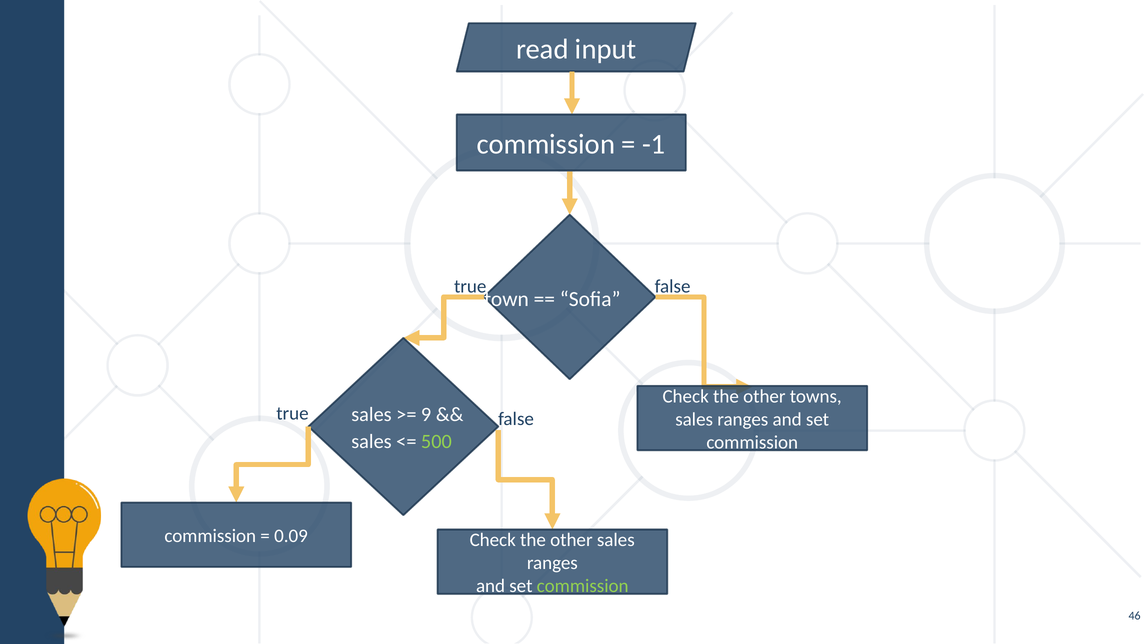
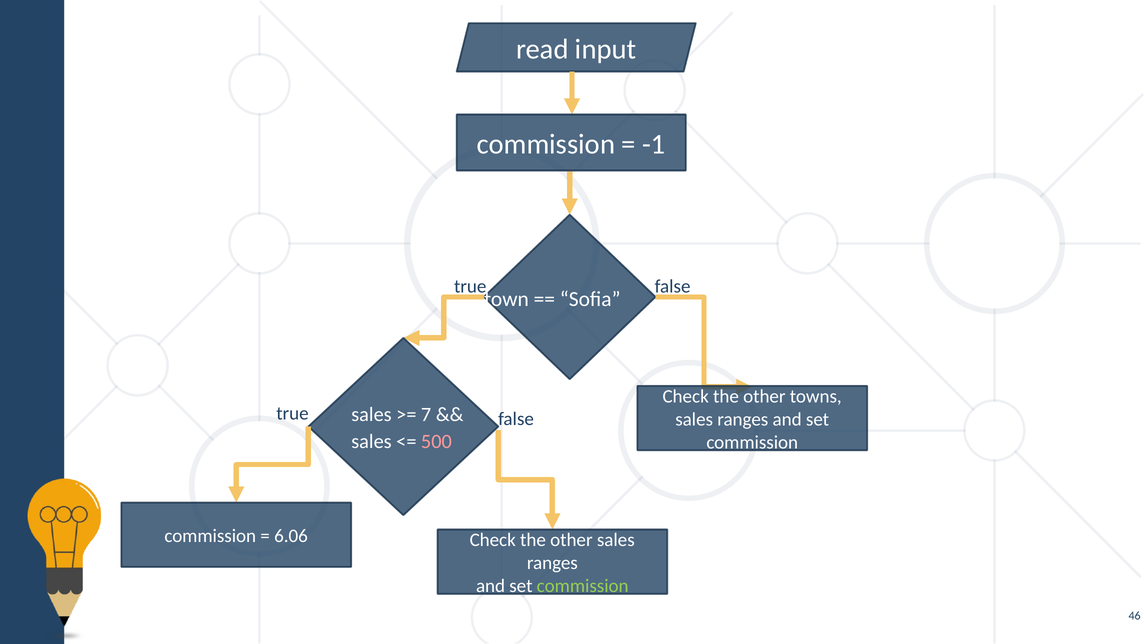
9: 9 -> 7
500 colour: light green -> pink
0.09: 0.09 -> 6.06
